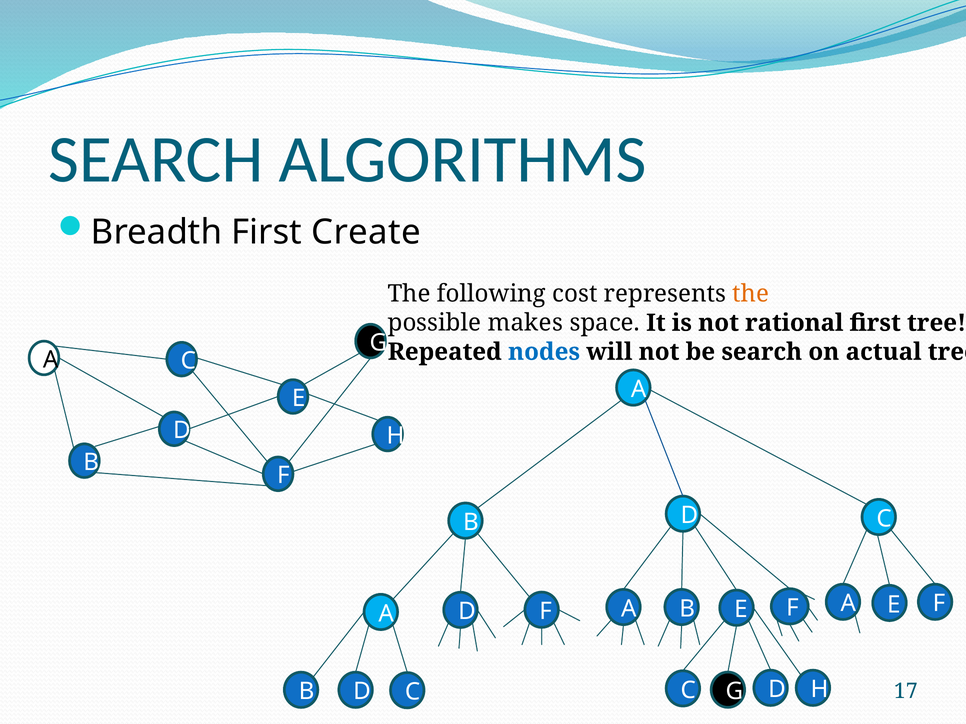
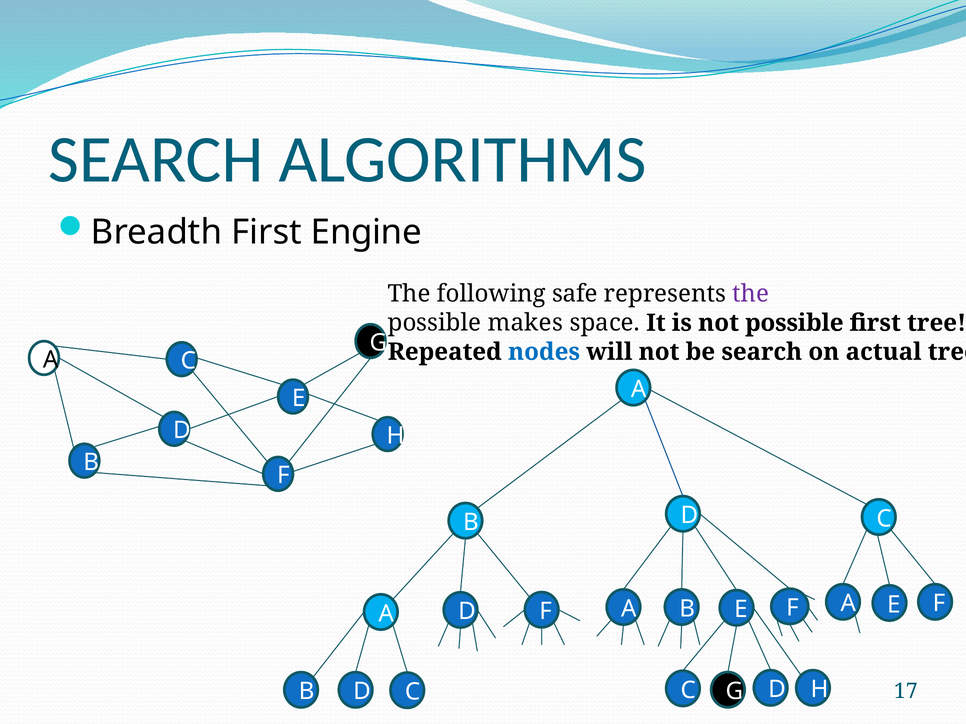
Create: Create -> Engine
cost: cost -> safe
the at (751, 294) colour: orange -> purple
not rational: rational -> possible
